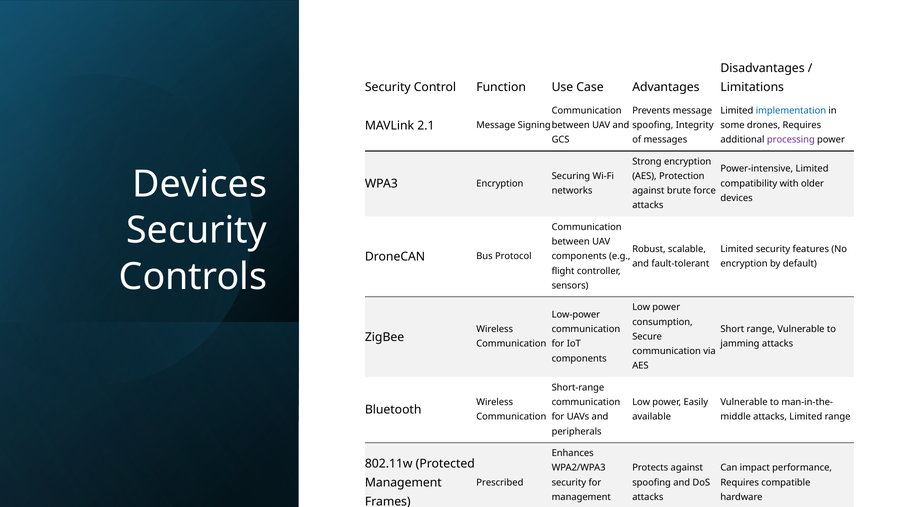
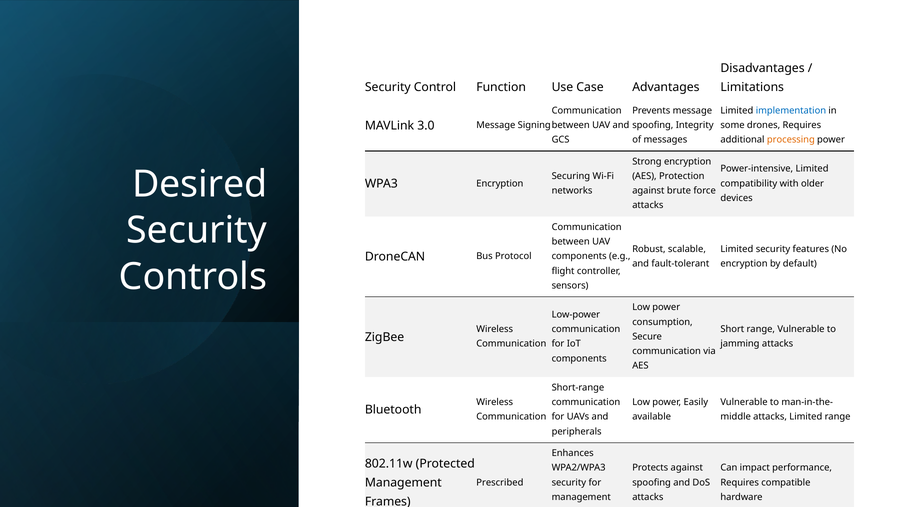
2.1: 2.1 -> 3.0
processing colour: purple -> orange
Devices at (200, 185): Devices -> Desired
